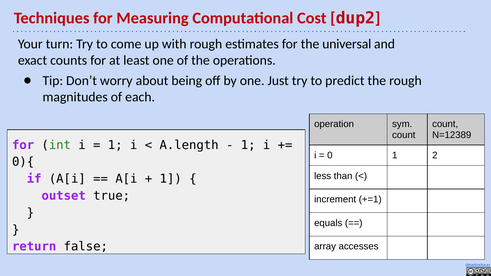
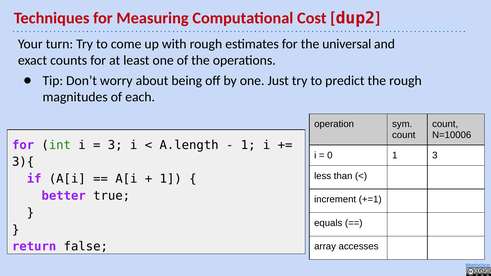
N=12389: N=12389 -> N=10006
1 at (115, 145): 1 -> 3
1 2: 2 -> 3
0){: 0){ -> 3){
outset: outset -> better
